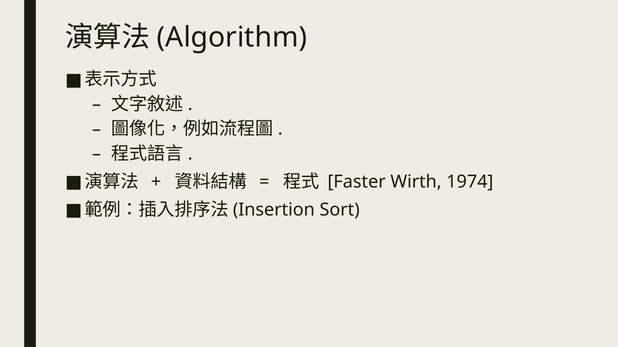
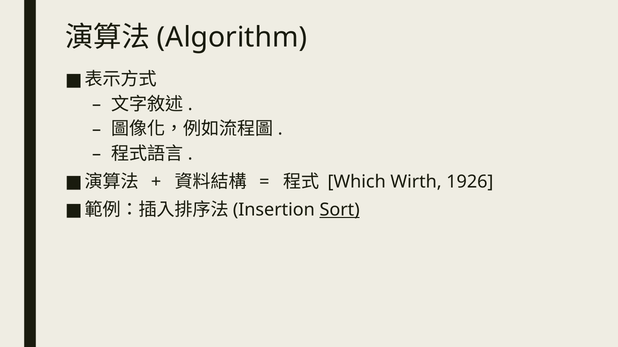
Faster: Faster -> Which
1974: 1974 -> 1926
Sort underline: none -> present
